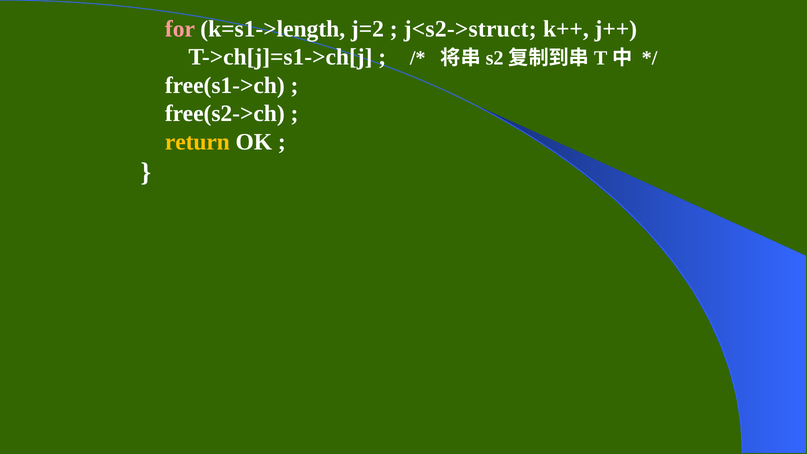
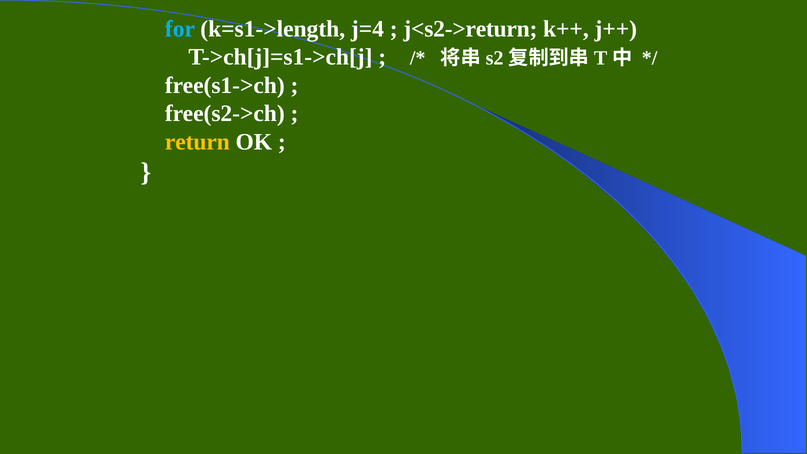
for colour: pink -> light blue
j=2: j=2 -> j=4
j<s2->struct: j<s2->struct -> j<s2->return
